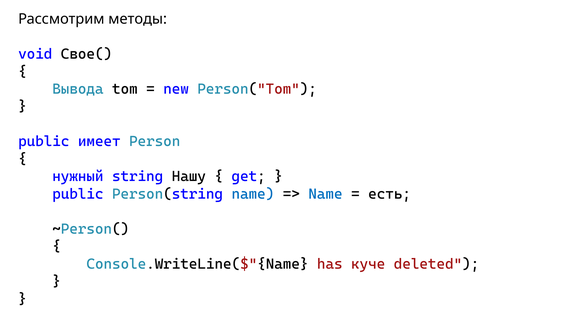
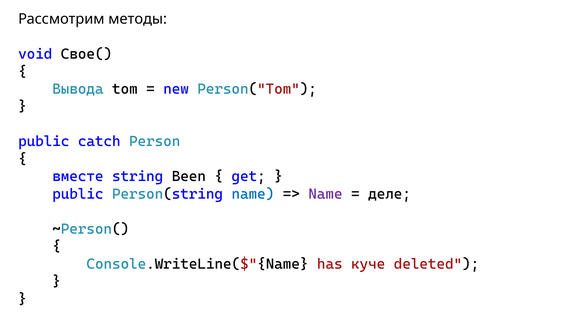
имеет: имеет -> catch
нужный: нужный -> вместе
Нашу: Нашу -> Been
Name at (325, 194) colour: blue -> purple
есть: есть -> деле
